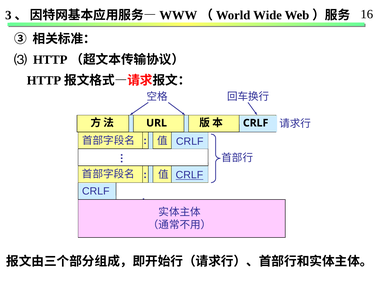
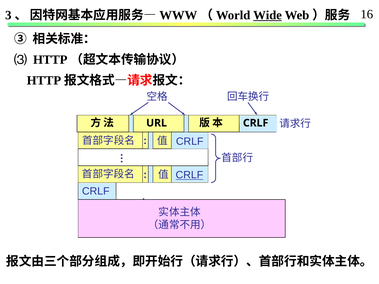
Wide underline: none -> present
